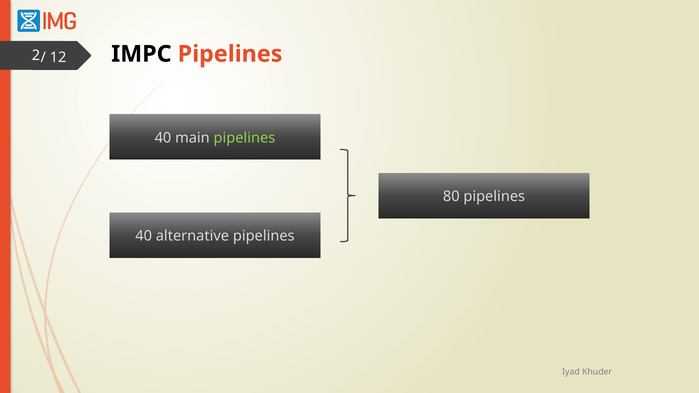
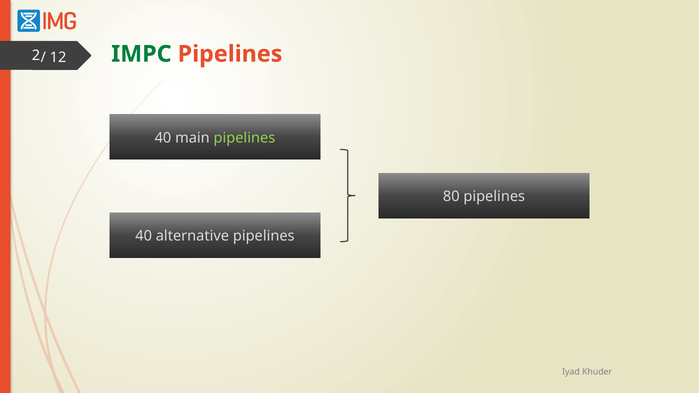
IMPC colour: black -> green
